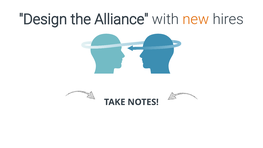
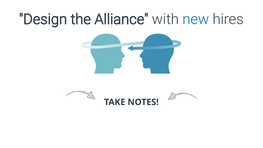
new colour: orange -> blue
